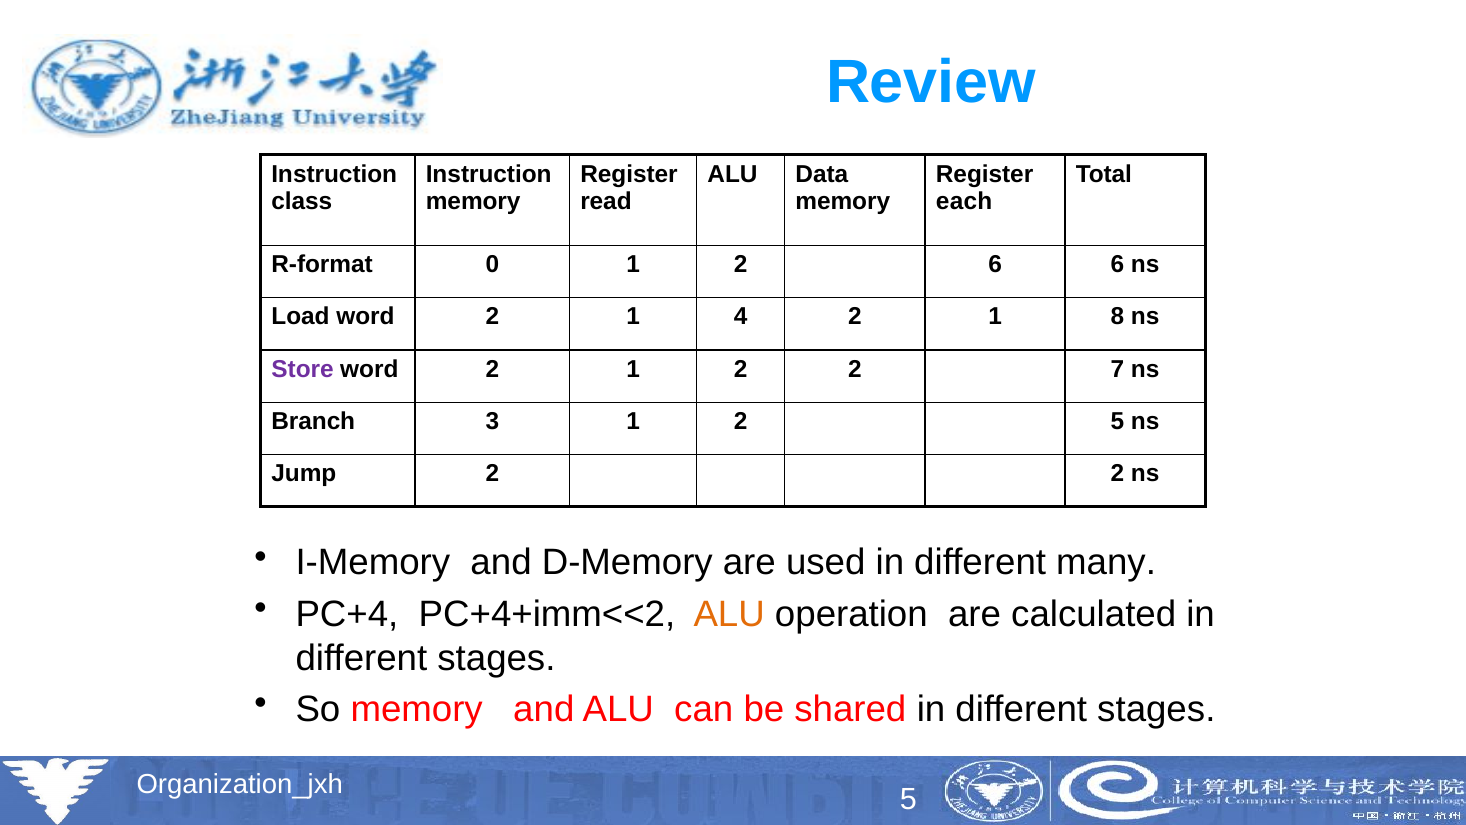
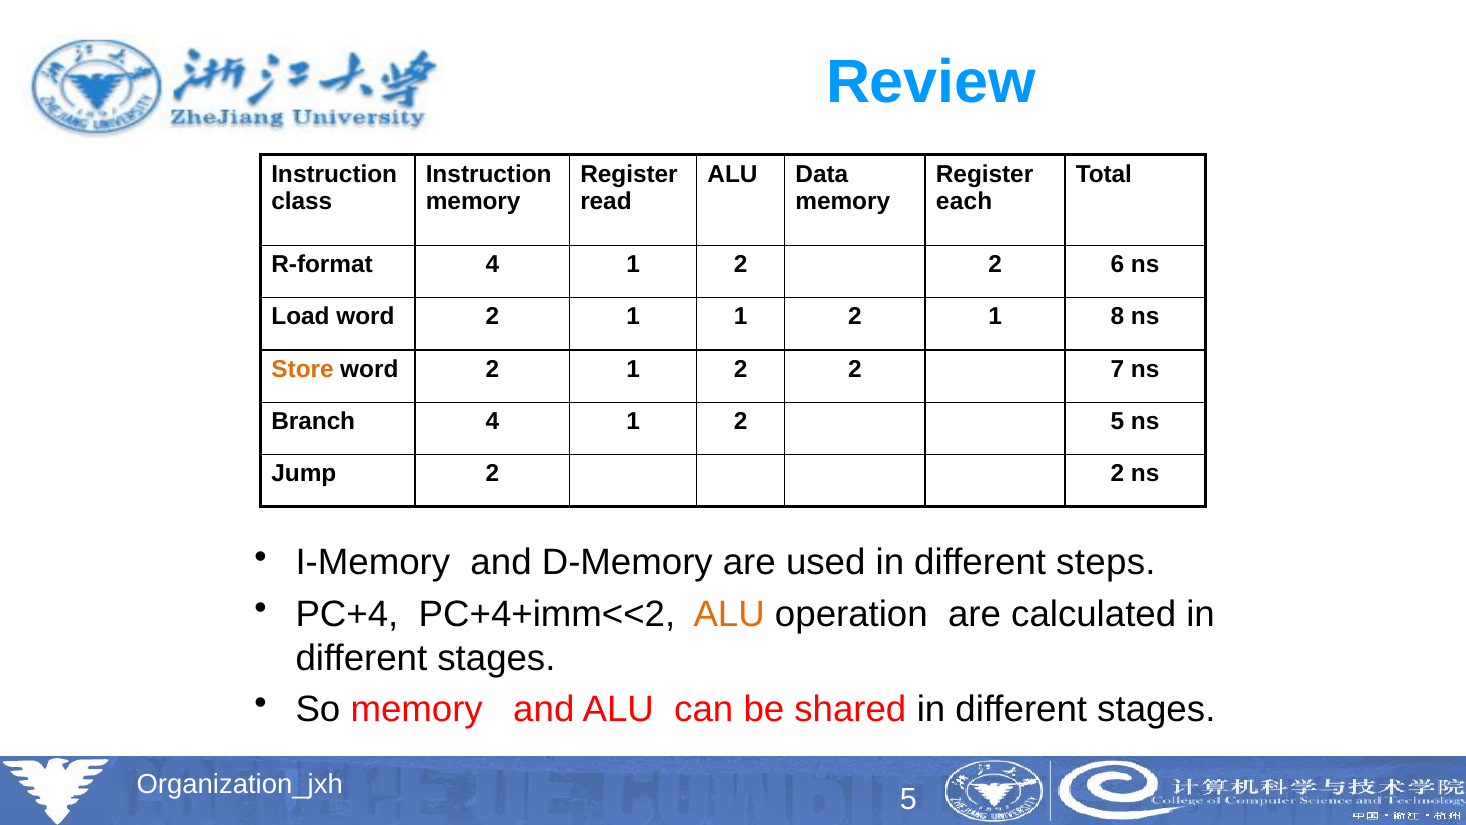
R-format 0: 0 -> 4
6 at (995, 264): 6 -> 2
1 4: 4 -> 1
Store colour: purple -> orange
Branch 3: 3 -> 4
many: many -> steps
